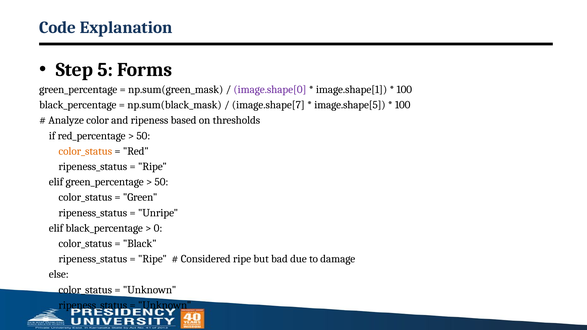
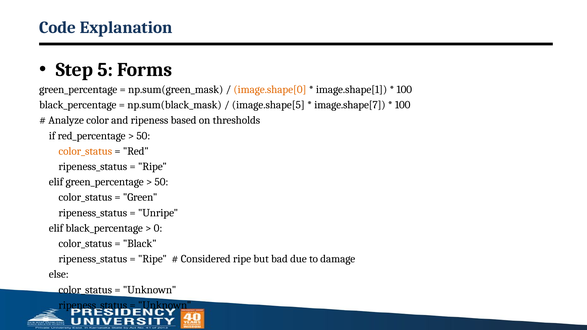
image.shape[0 colour: purple -> orange
image.shape[7: image.shape[7 -> image.shape[5
image.shape[5: image.shape[5 -> image.shape[7
